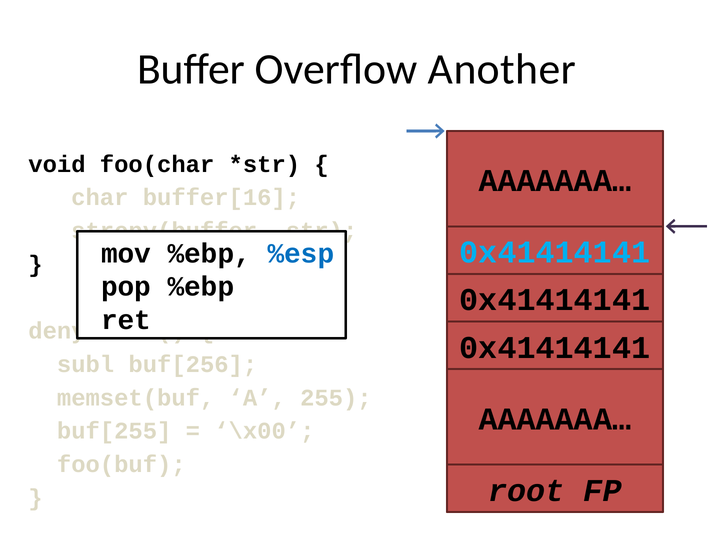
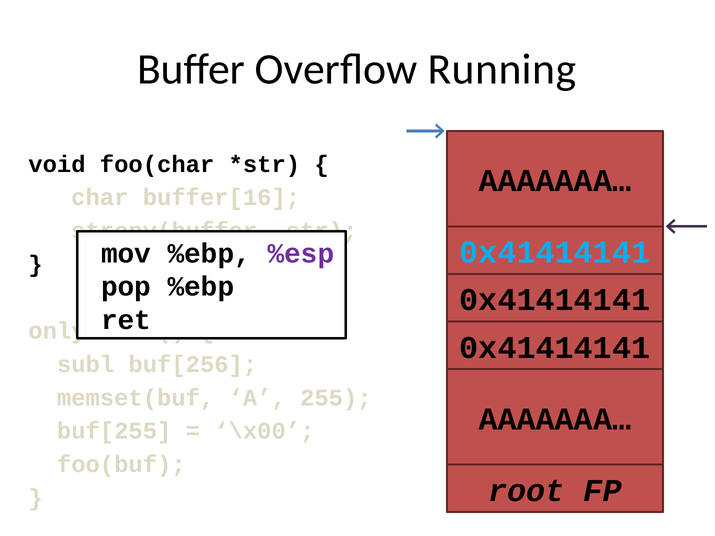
Another: Another -> Running
%esp colour: blue -> purple
deny: deny -> only
